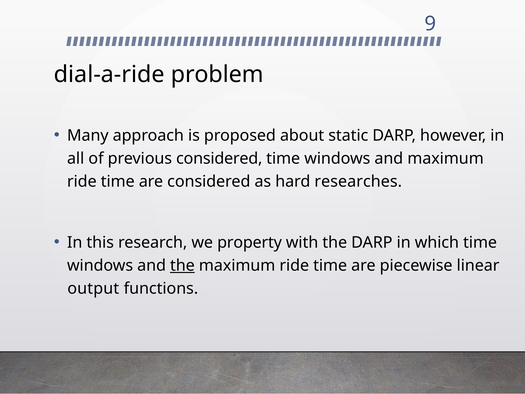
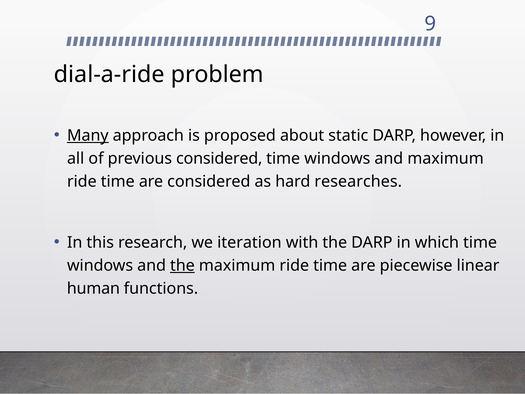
Many underline: none -> present
property: property -> iteration
output: output -> human
